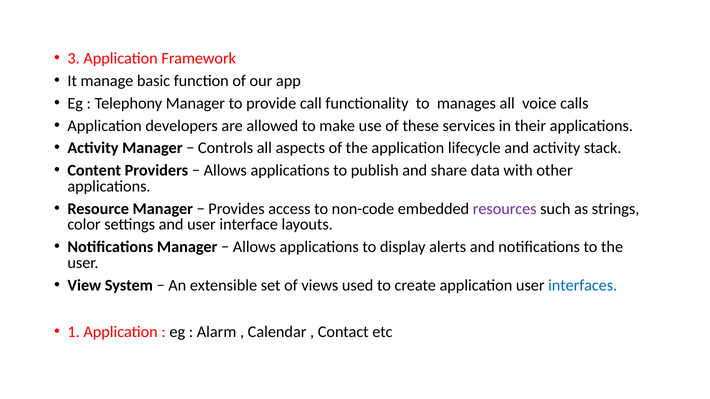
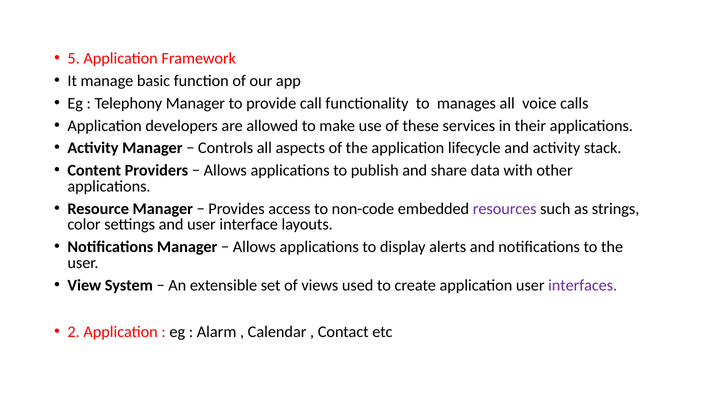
3: 3 -> 5
interfaces colour: blue -> purple
1: 1 -> 2
